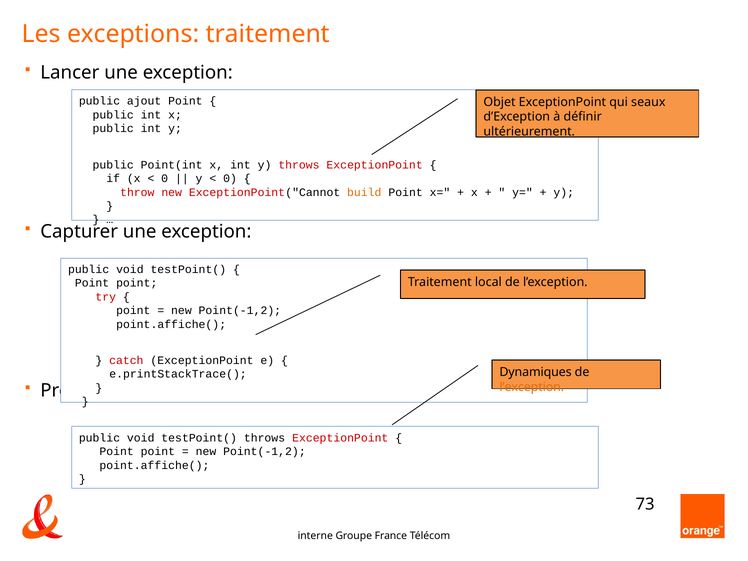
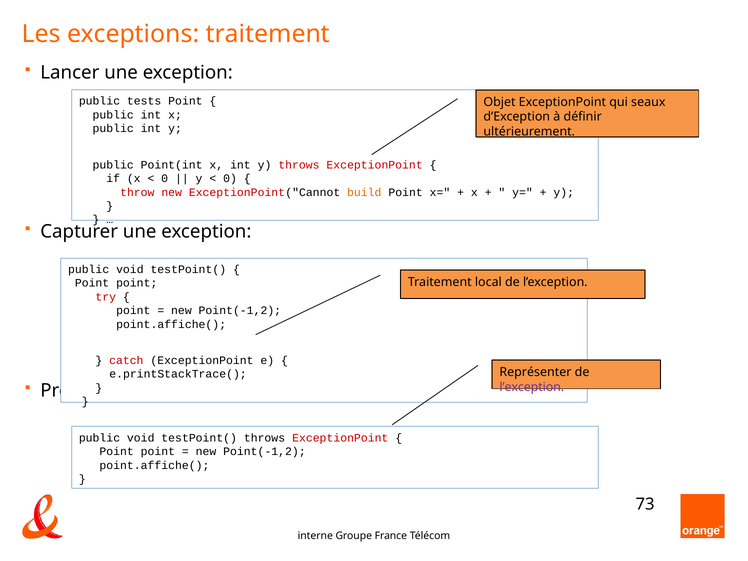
ajout: ajout -> tests
Dynamiques: Dynamiques -> Représenter
l’exception at (532, 387) colour: orange -> purple
